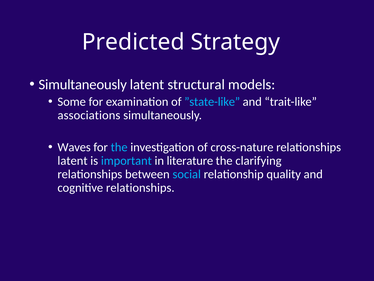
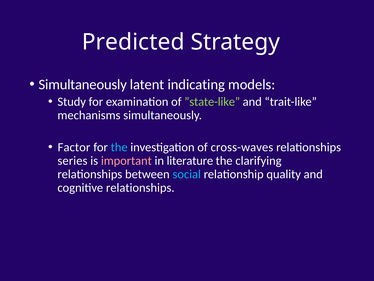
structural: structural -> indicating
Some: Some -> Study
”state-like colour: light blue -> light green
associations: associations -> mechanisms
Waves: Waves -> Factor
cross-nature: cross-nature -> cross-waves
latent at (73, 161): latent -> series
important colour: light blue -> pink
